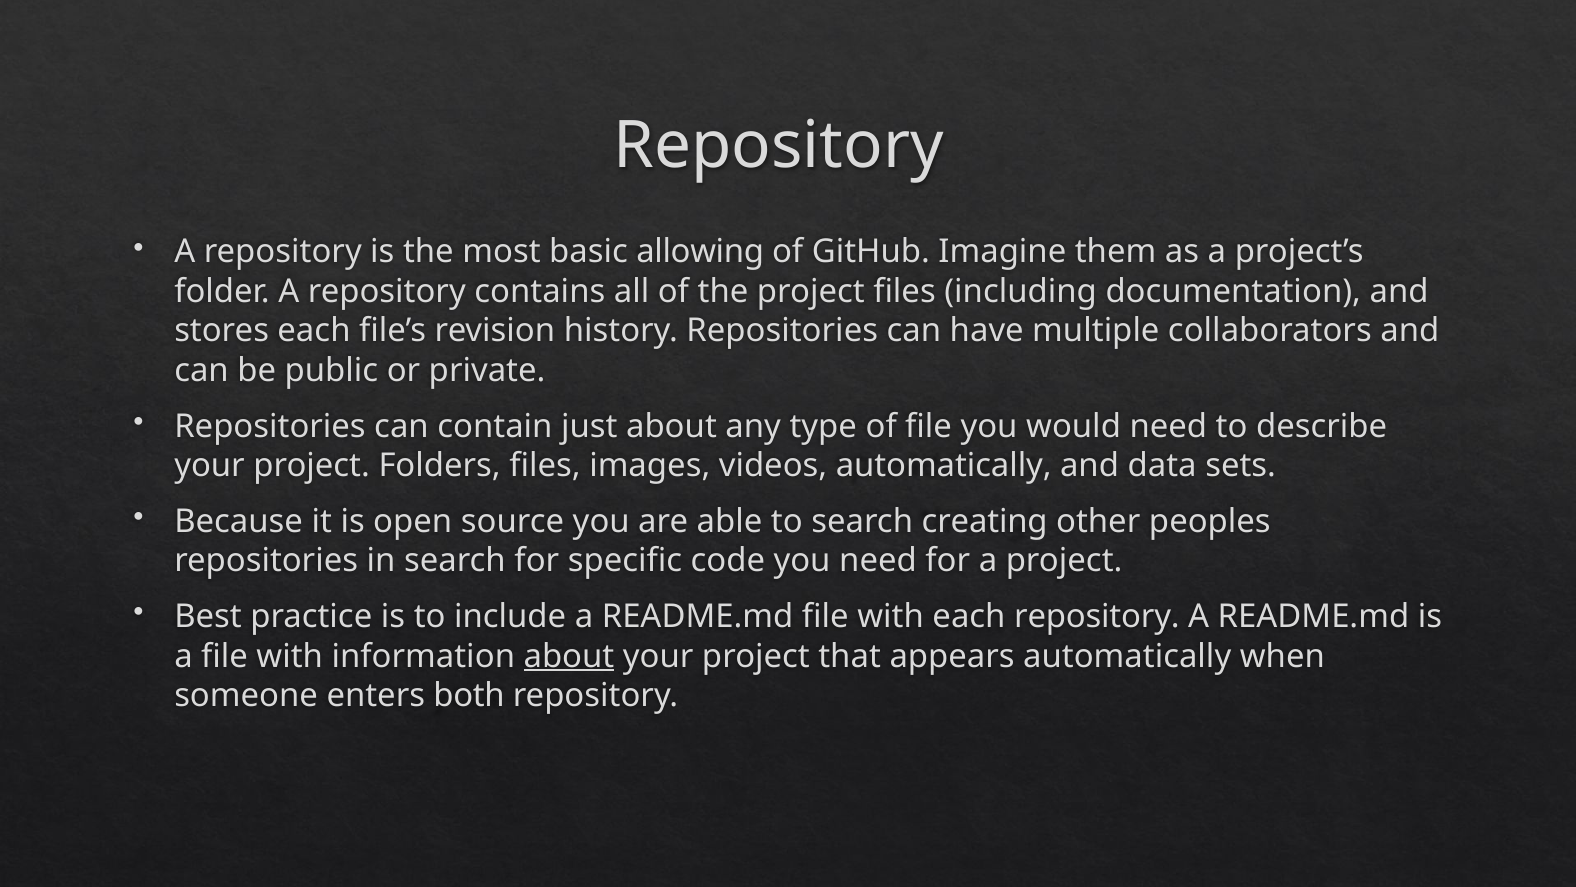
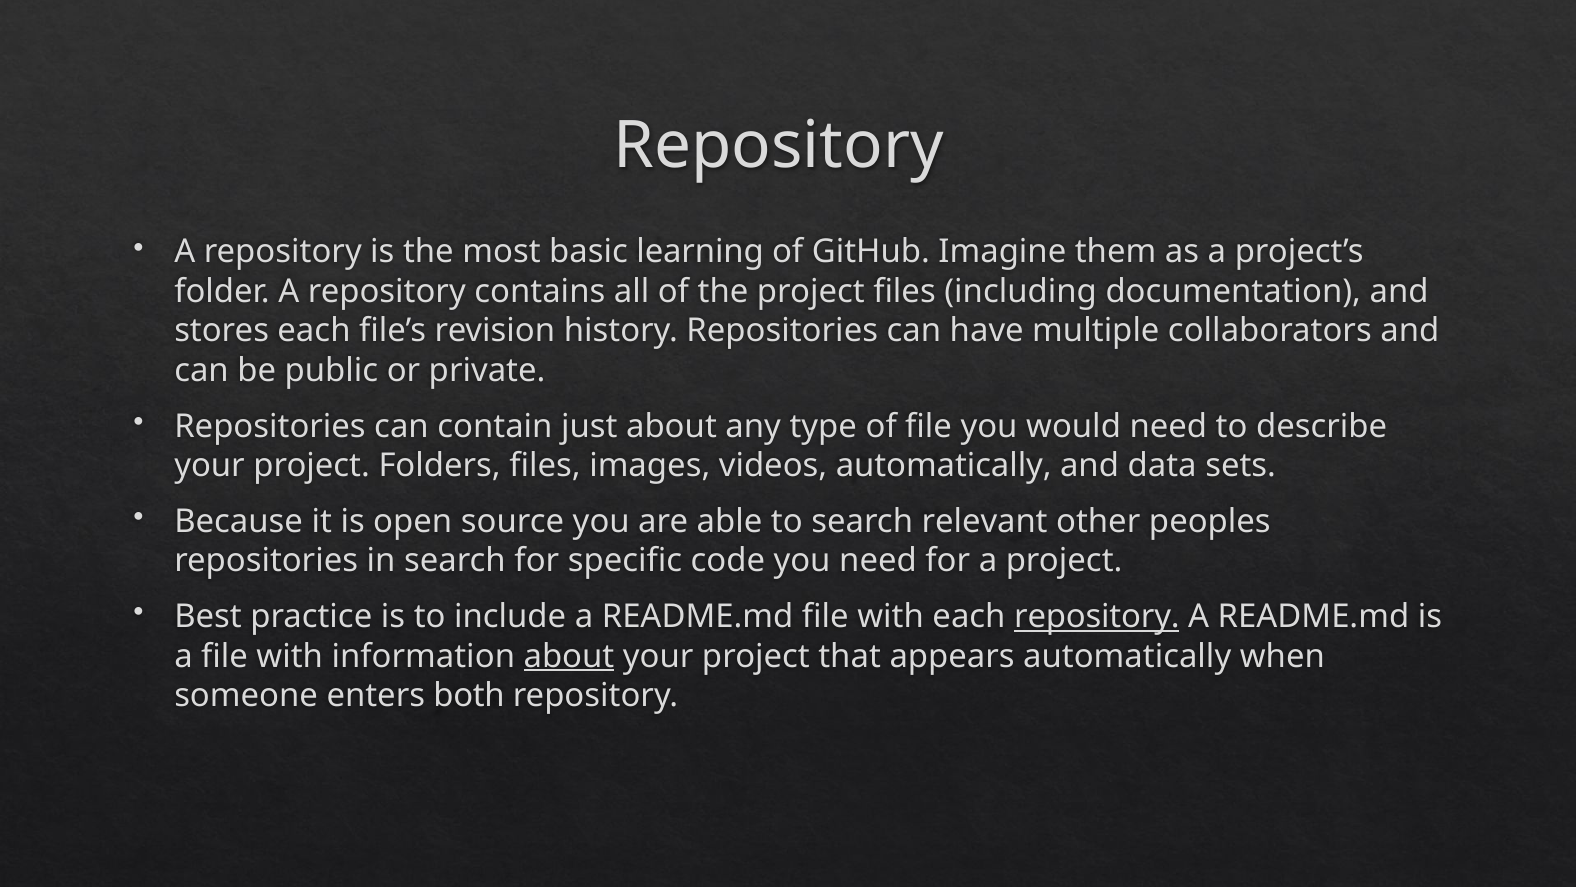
allowing: allowing -> learning
creating: creating -> relevant
repository at (1097, 616) underline: none -> present
